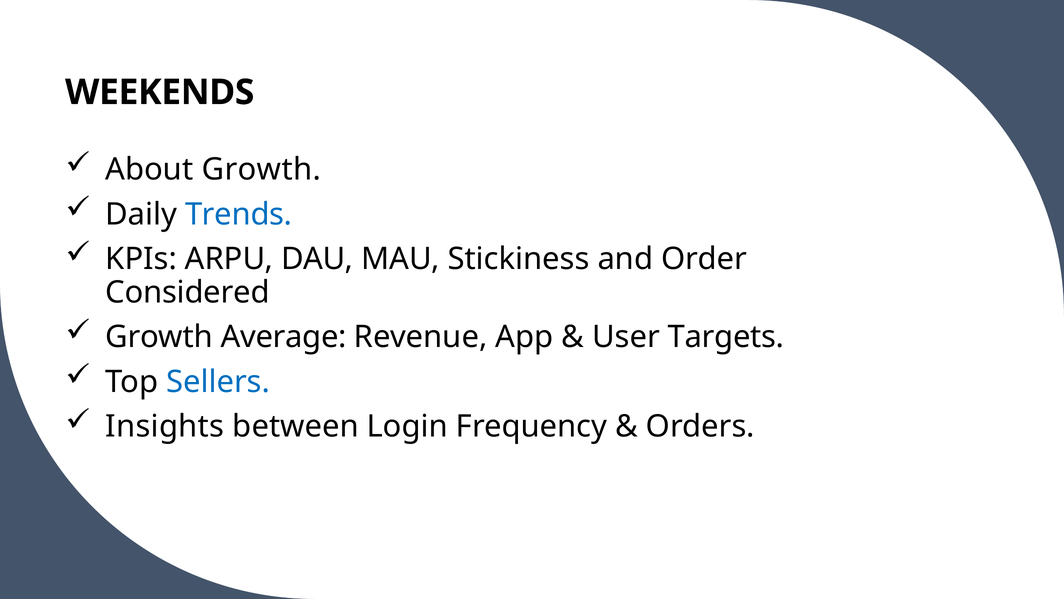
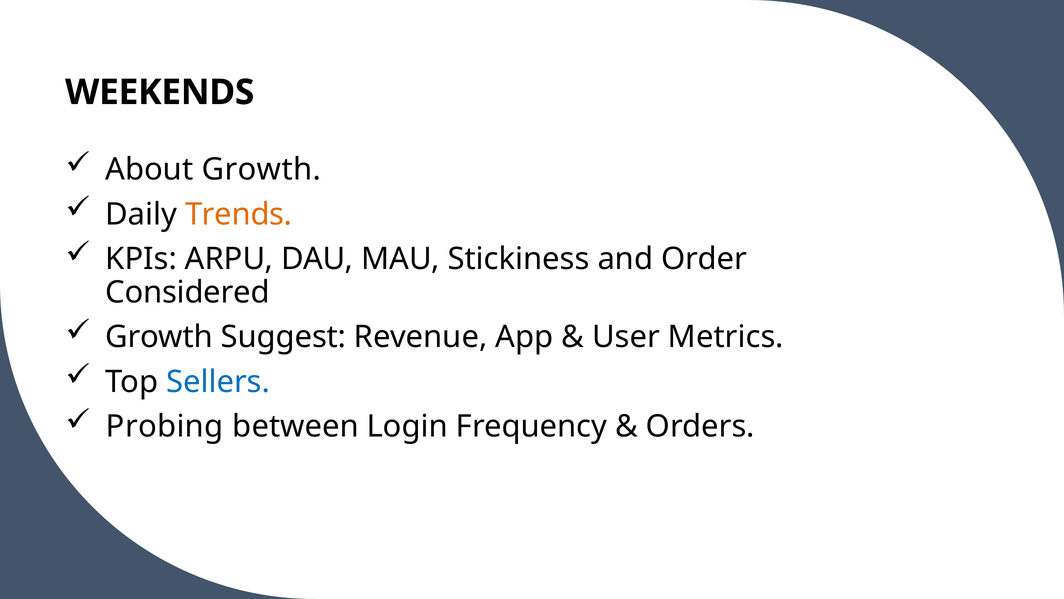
Trends colour: blue -> orange
Average: Average -> Suggest
Targets: Targets -> Metrics
Insights: Insights -> Probing
